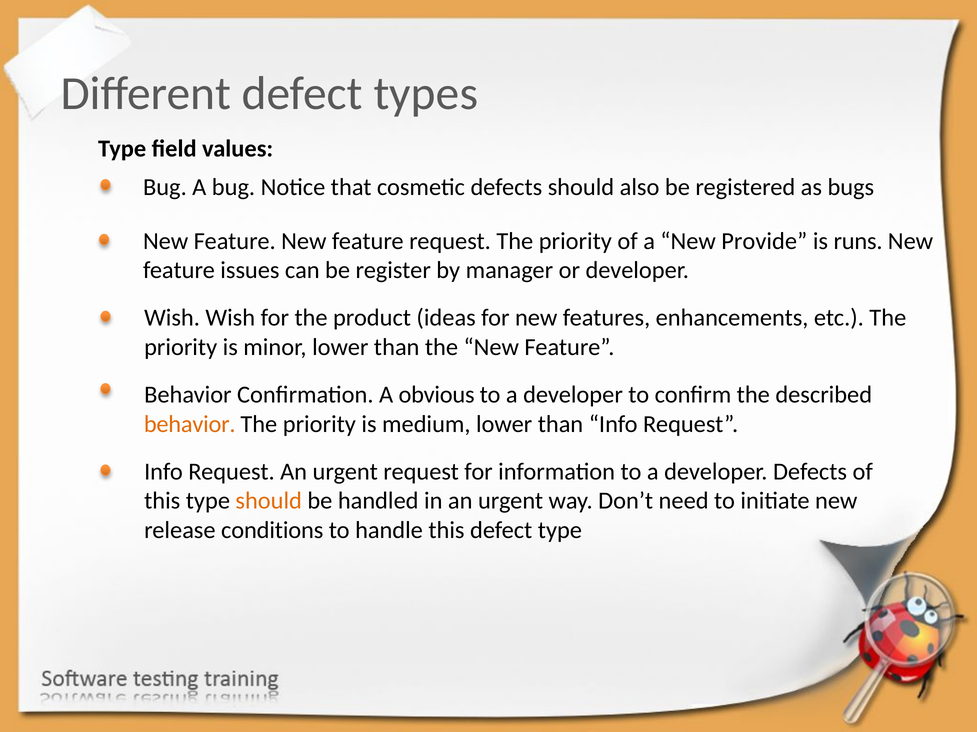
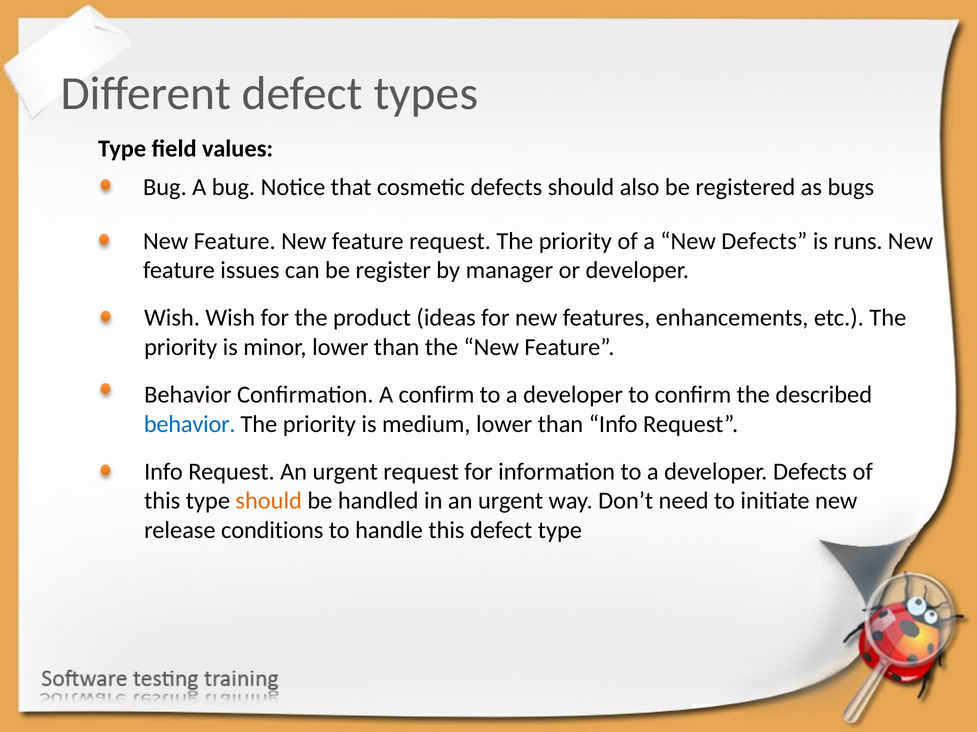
New Provide: Provide -> Defects
A obvious: obvious -> confirm
behavior at (190, 425) colour: orange -> blue
